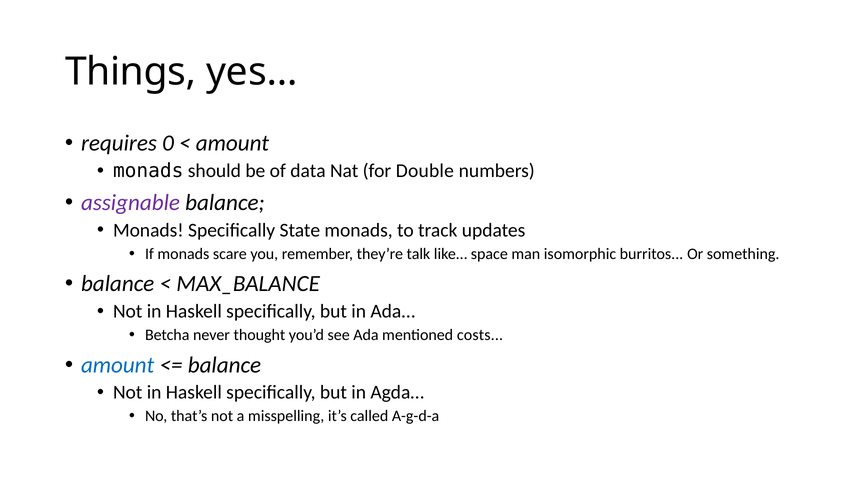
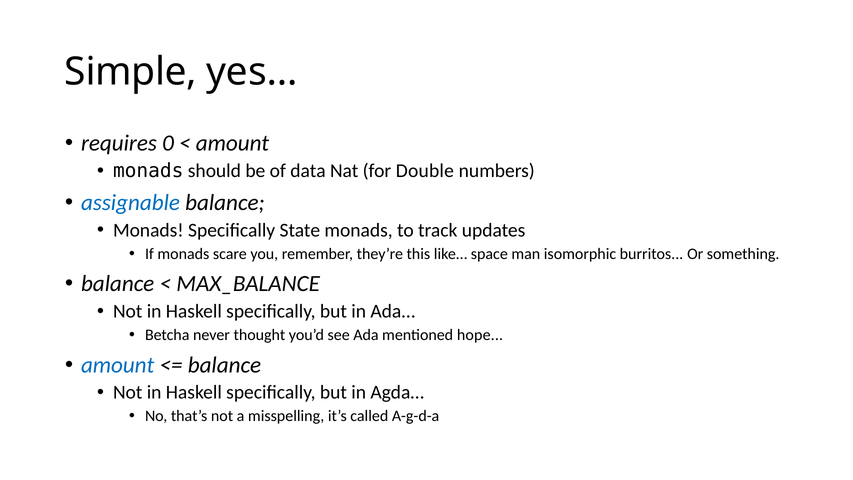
Things: Things -> Simple
assignable colour: purple -> blue
talk: talk -> this
costs: costs -> hope
